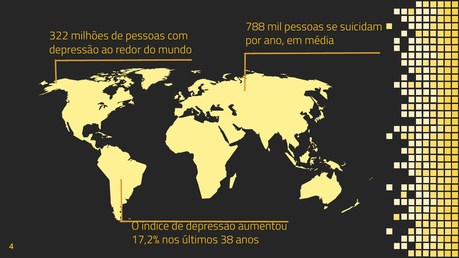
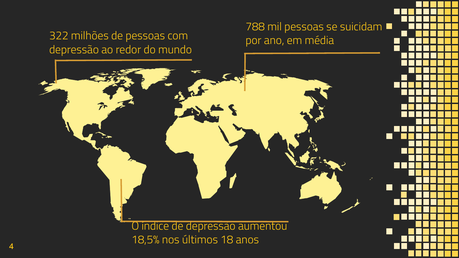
17,2%: 17,2% -> 18,5%
38: 38 -> 18
